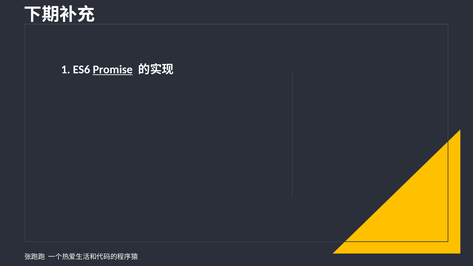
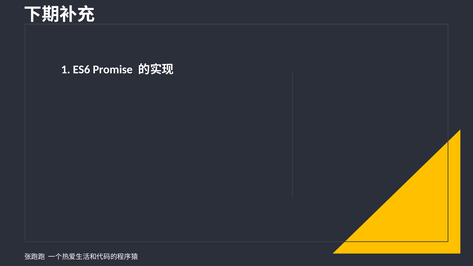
Promise underline: present -> none
